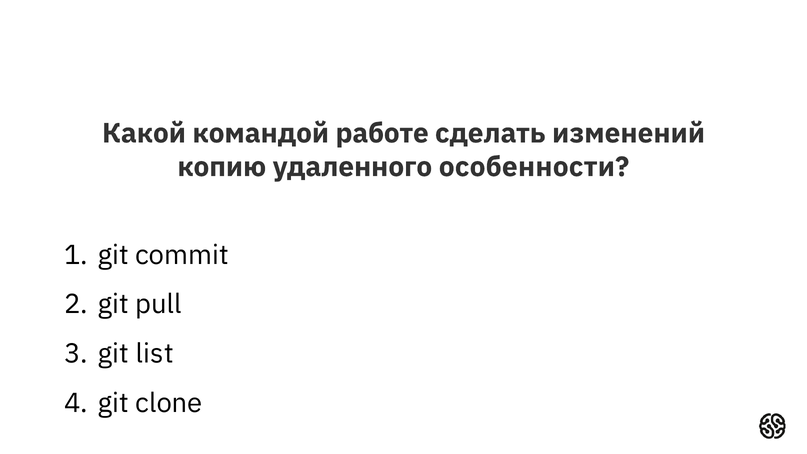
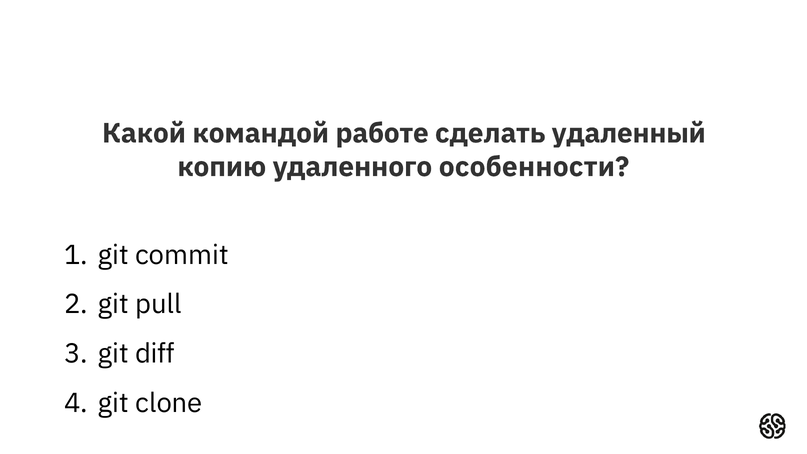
изменений: изменений -> удаленный
list: list -> diff
